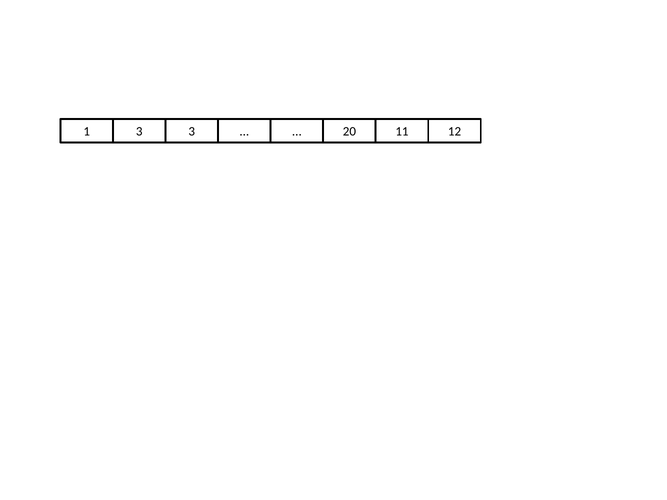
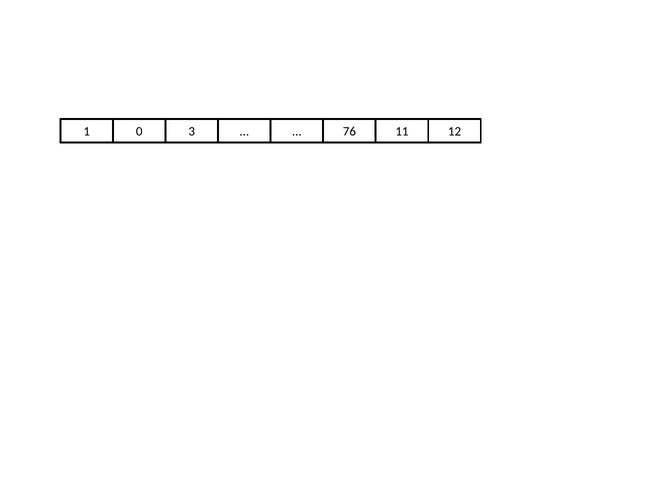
1 3: 3 -> 0
20: 20 -> 76
